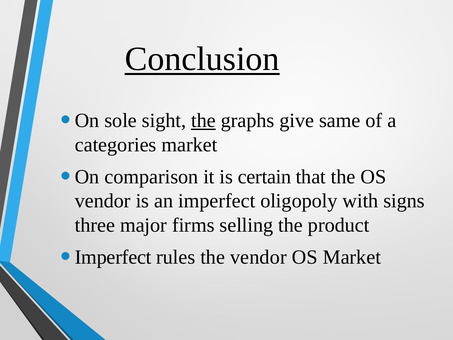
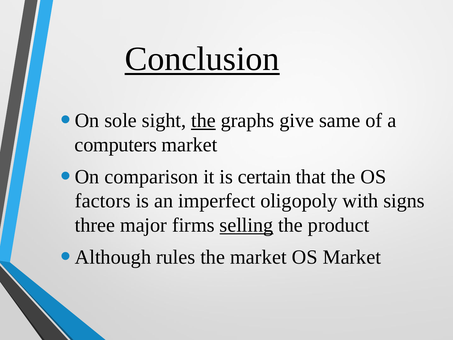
categories: categories -> computers
vendor at (103, 201): vendor -> factors
selling underline: none -> present
Imperfect at (113, 257): Imperfect -> Although
the vendor: vendor -> market
